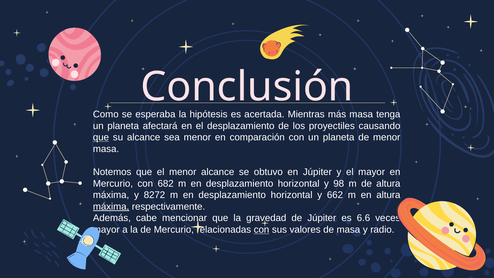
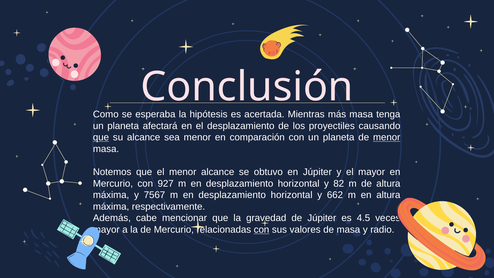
menor at (387, 137) underline: none -> present
682: 682 -> 927
98: 98 -> 82
8272: 8272 -> 7567
máxima at (111, 207) underline: present -> none
6.6: 6.6 -> 4.5
